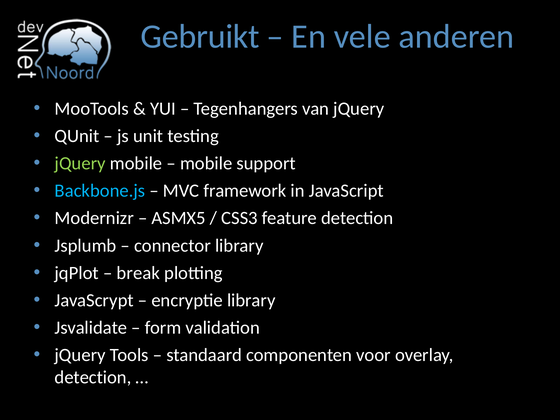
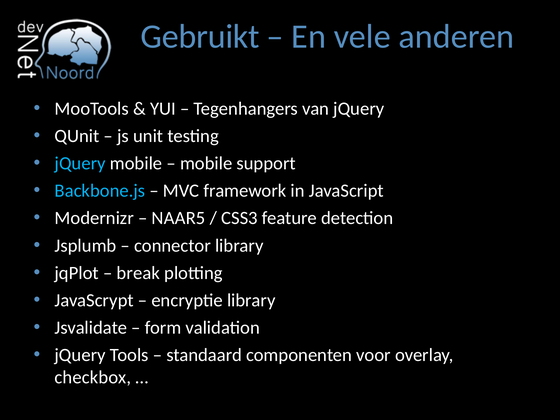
jQuery at (80, 163) colour: light green -> light blue
ASMX5: ASMX5 -> NAAR5
detection at (93, 377): detection -> checkbox
